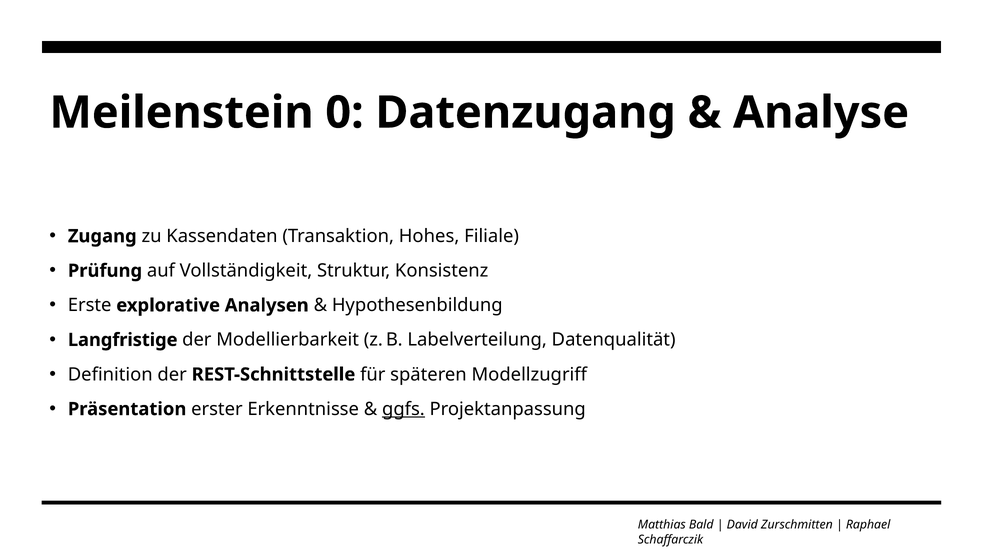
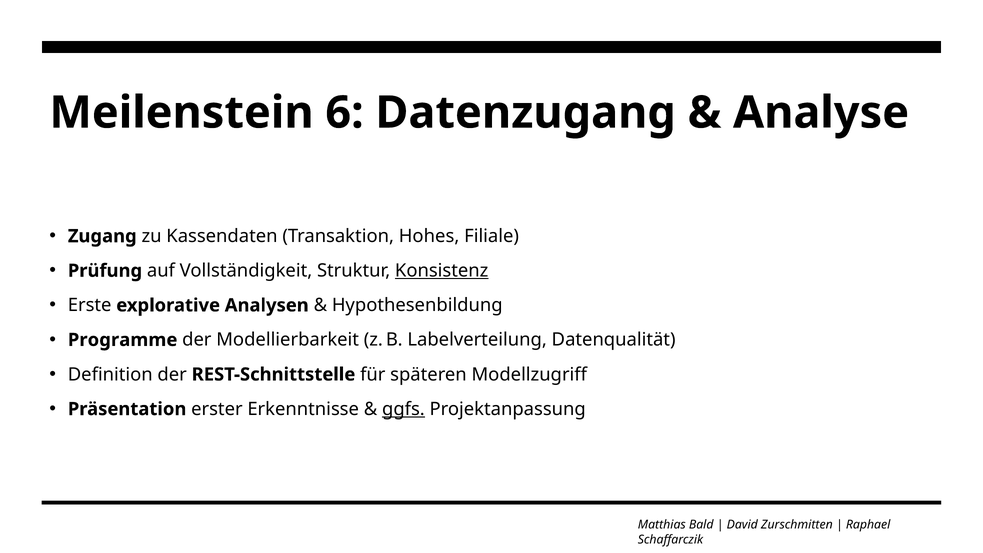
0: 0 -> 6
Konsistenz underline: none -> present
Langfristige: Langfristige -> Programme
